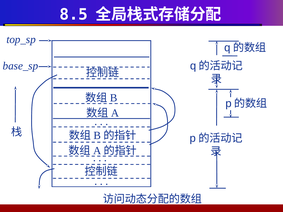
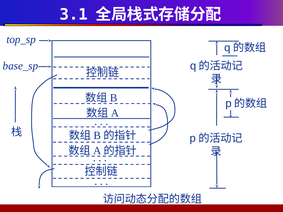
8.5: 8.5 -> 3.1
